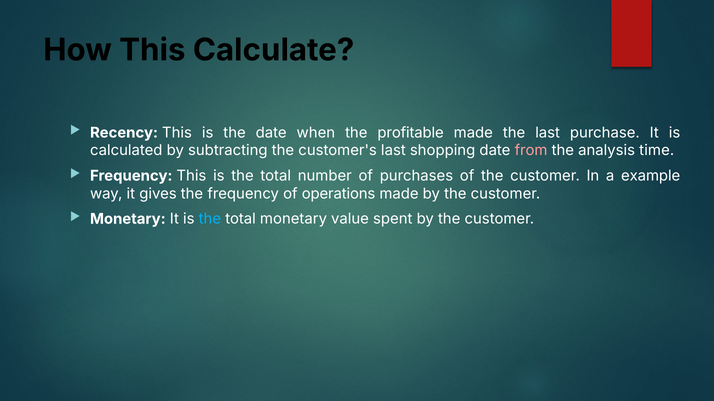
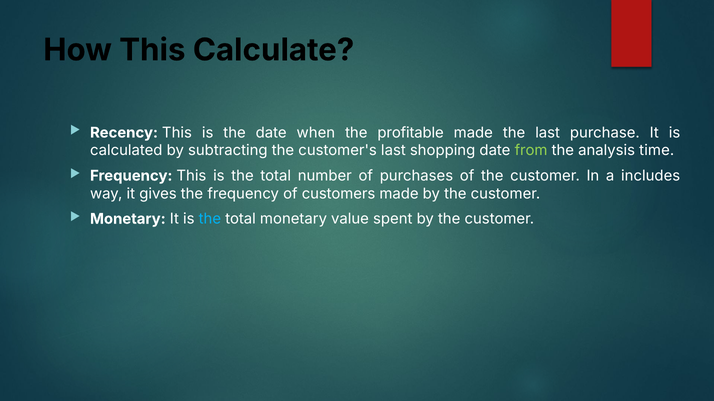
from colour: pink -> light green
example: example -> includes
operations: operations -> customers
